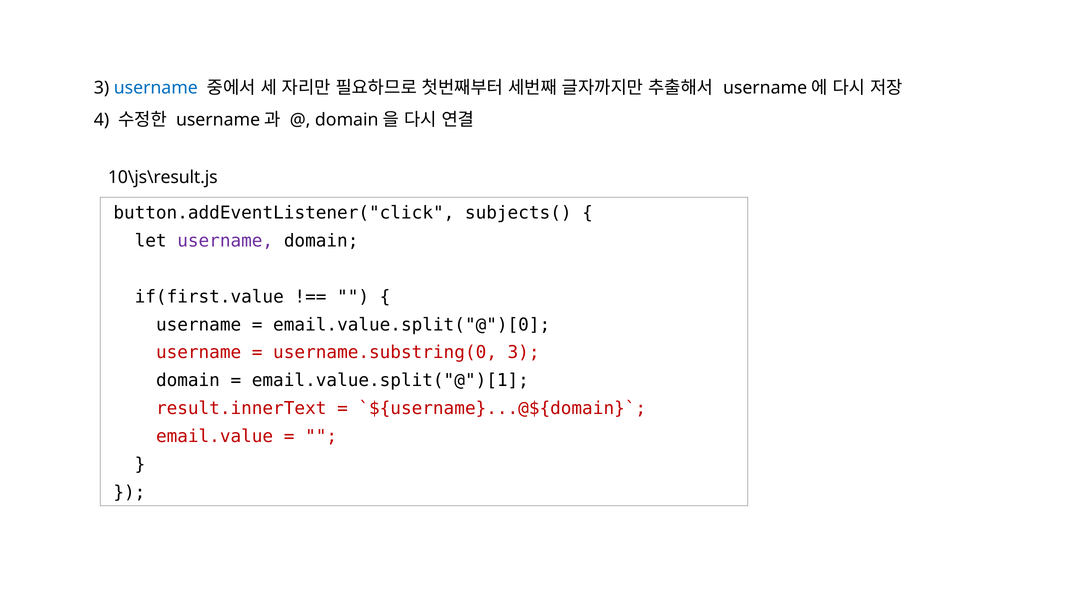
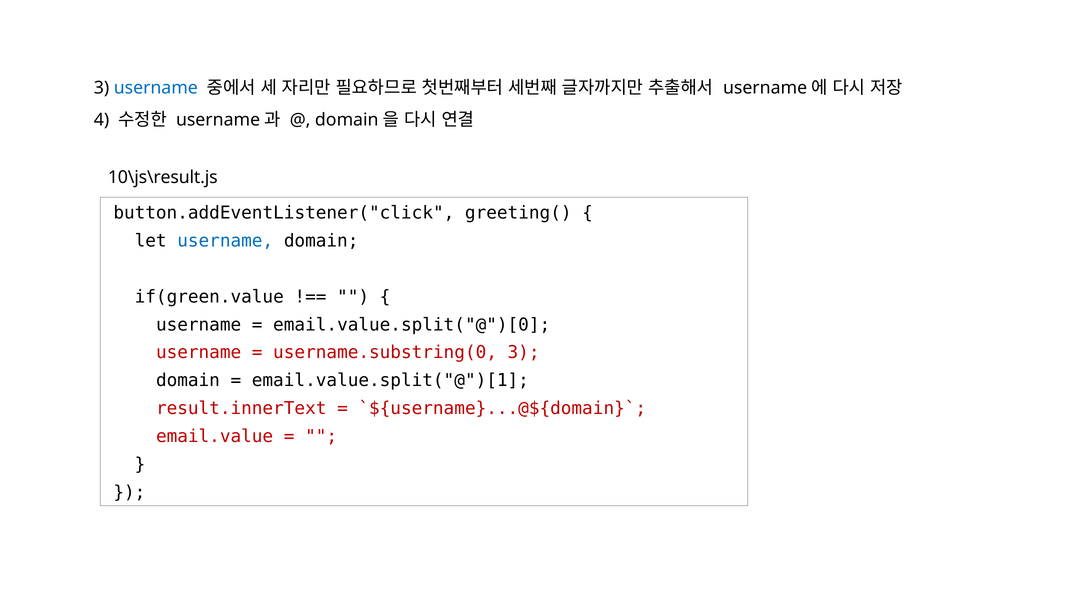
subjects(: subjects( -> greeting(
username at (225, 241) colour: purple -> blue
if(first.value: if(first.value -> if(green.value
